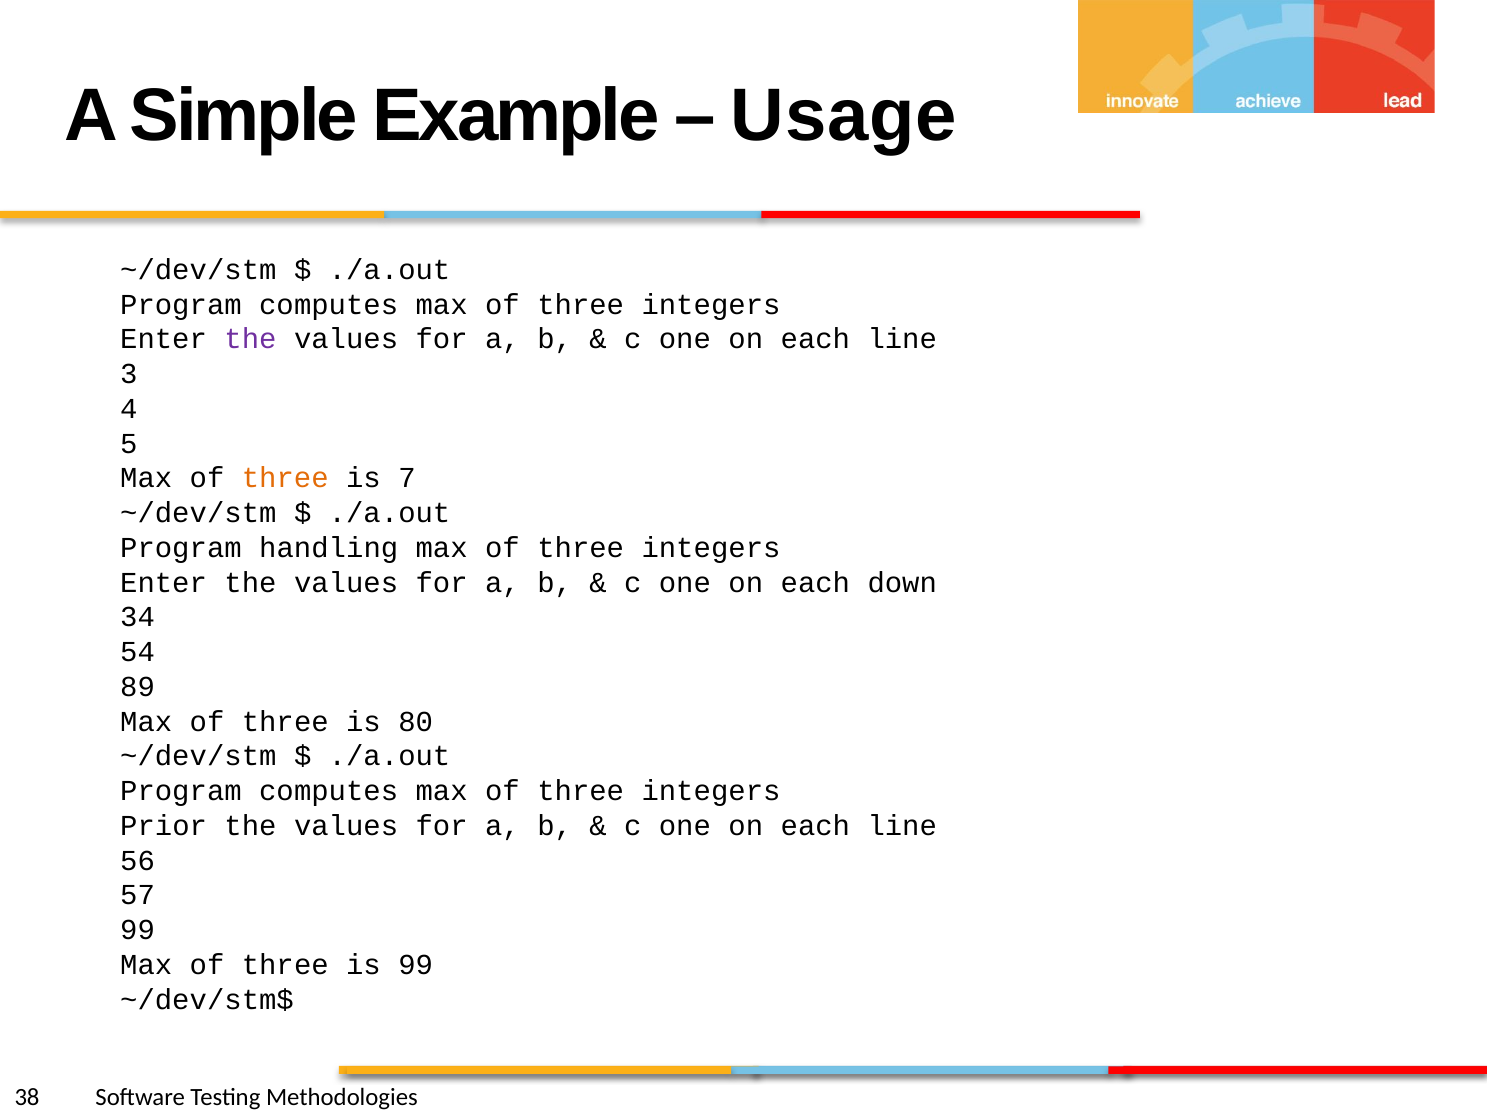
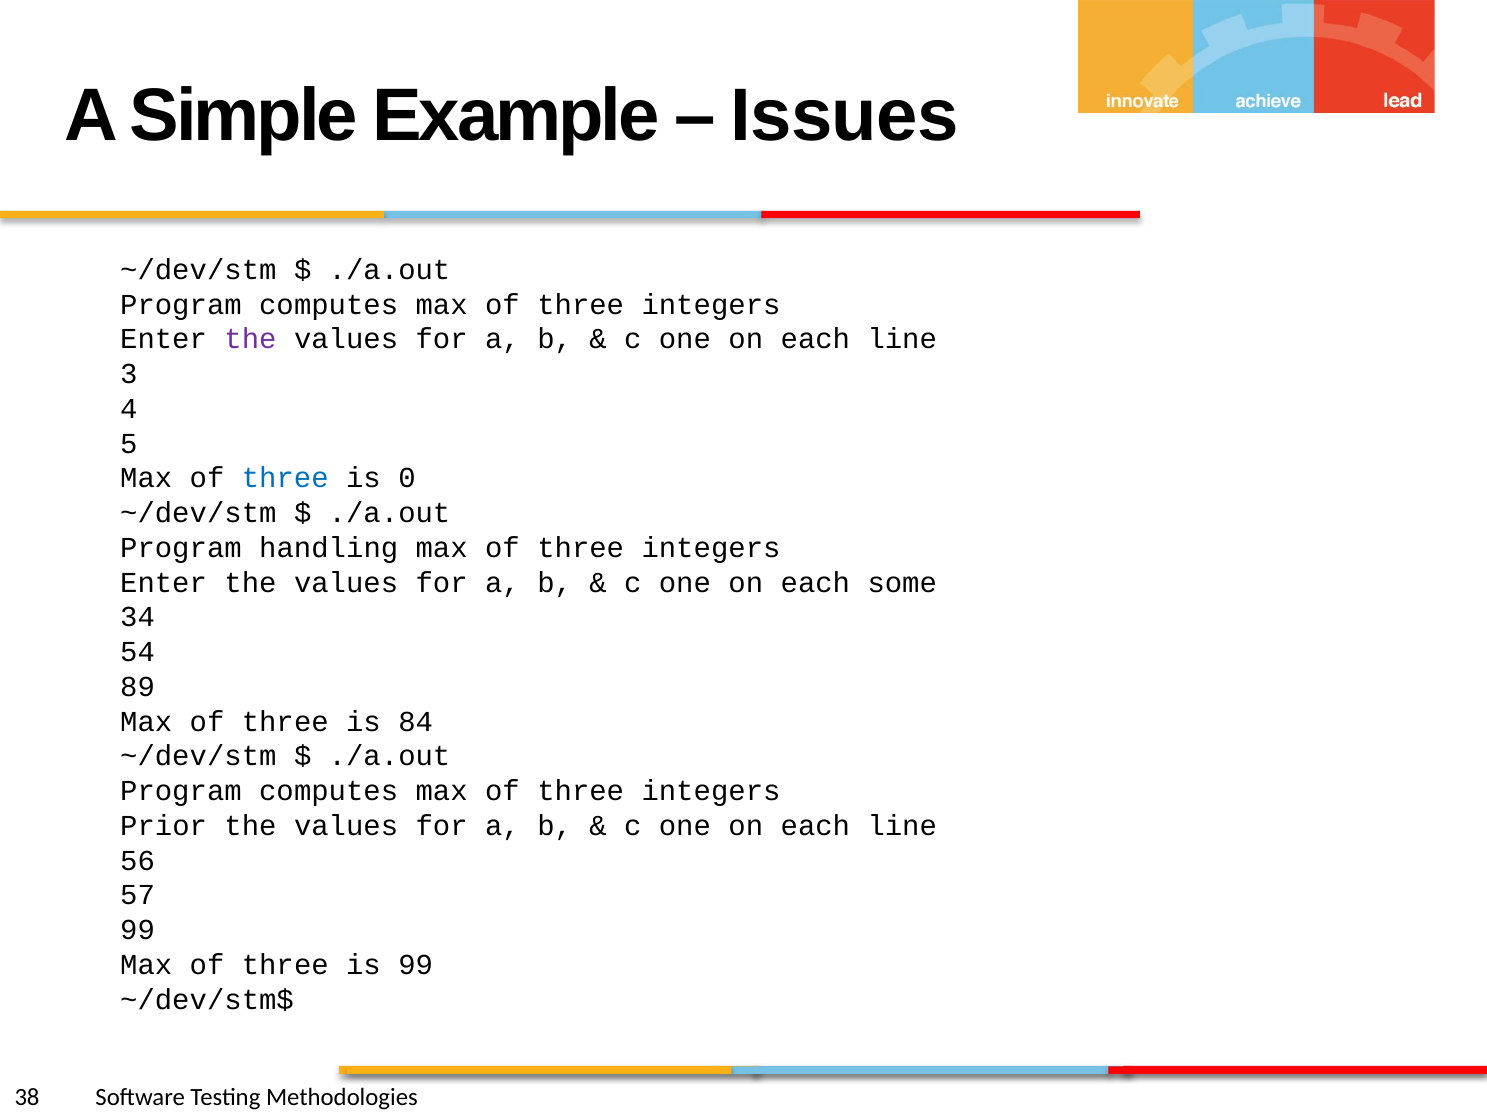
Usage: Usage -> Issues
three at (285, 478) colour: orange -> blue
7: 7 -> 0
down: down -> some
80: 80 -> 84
